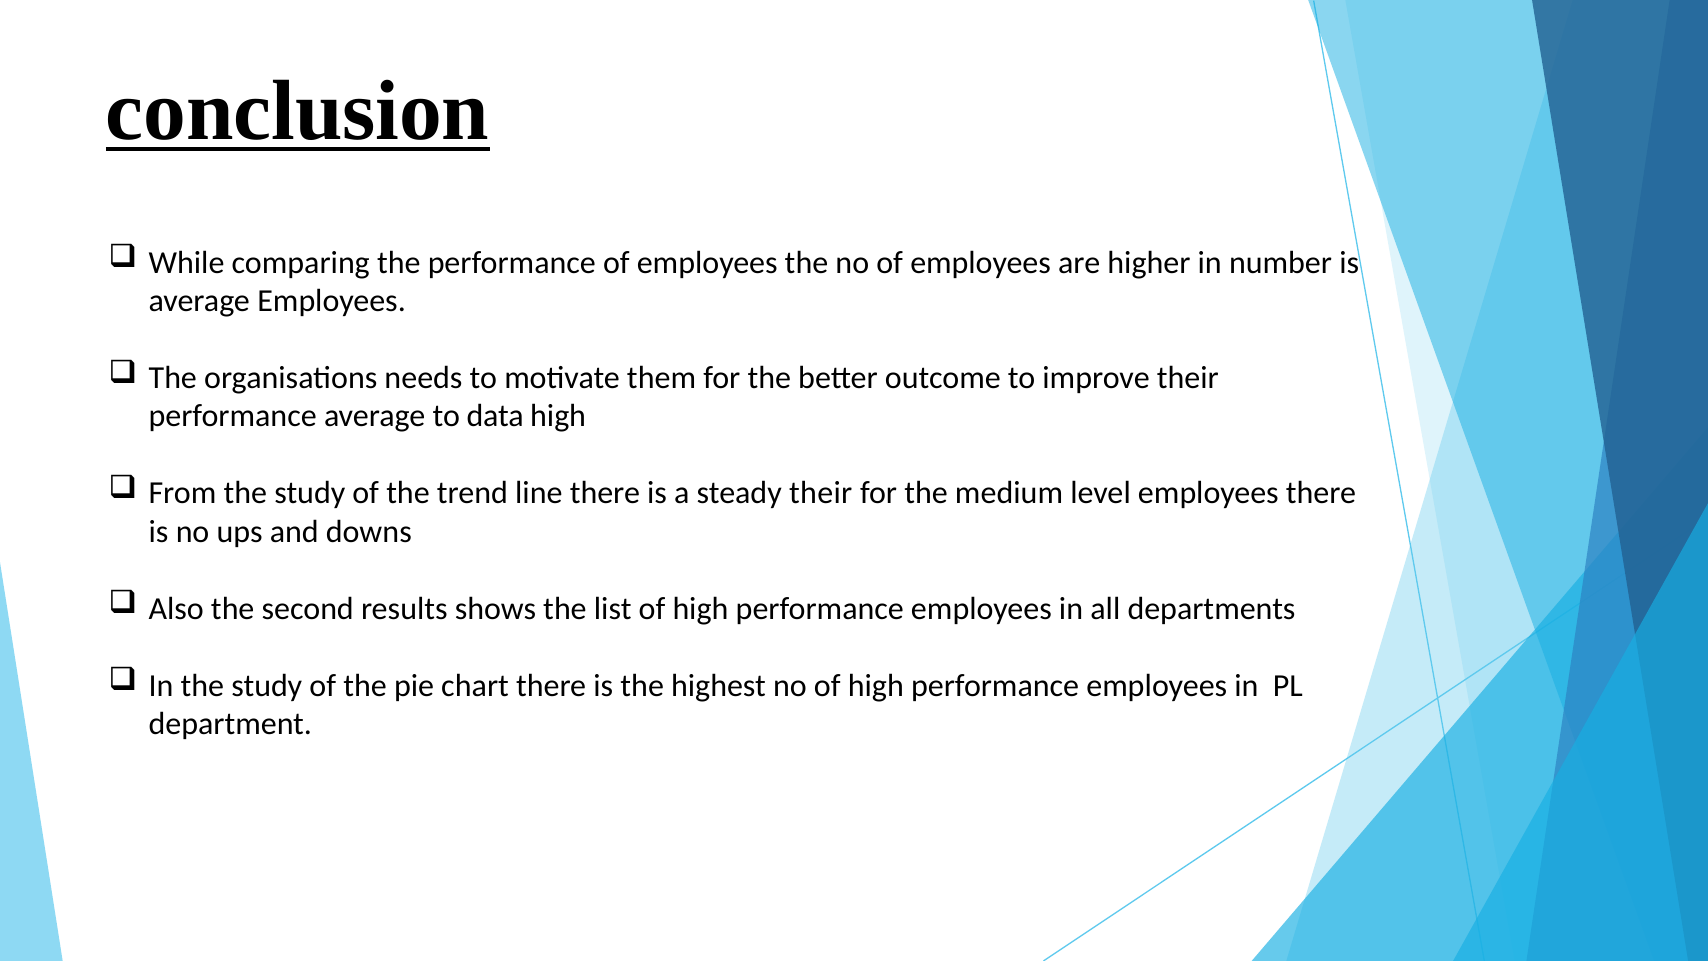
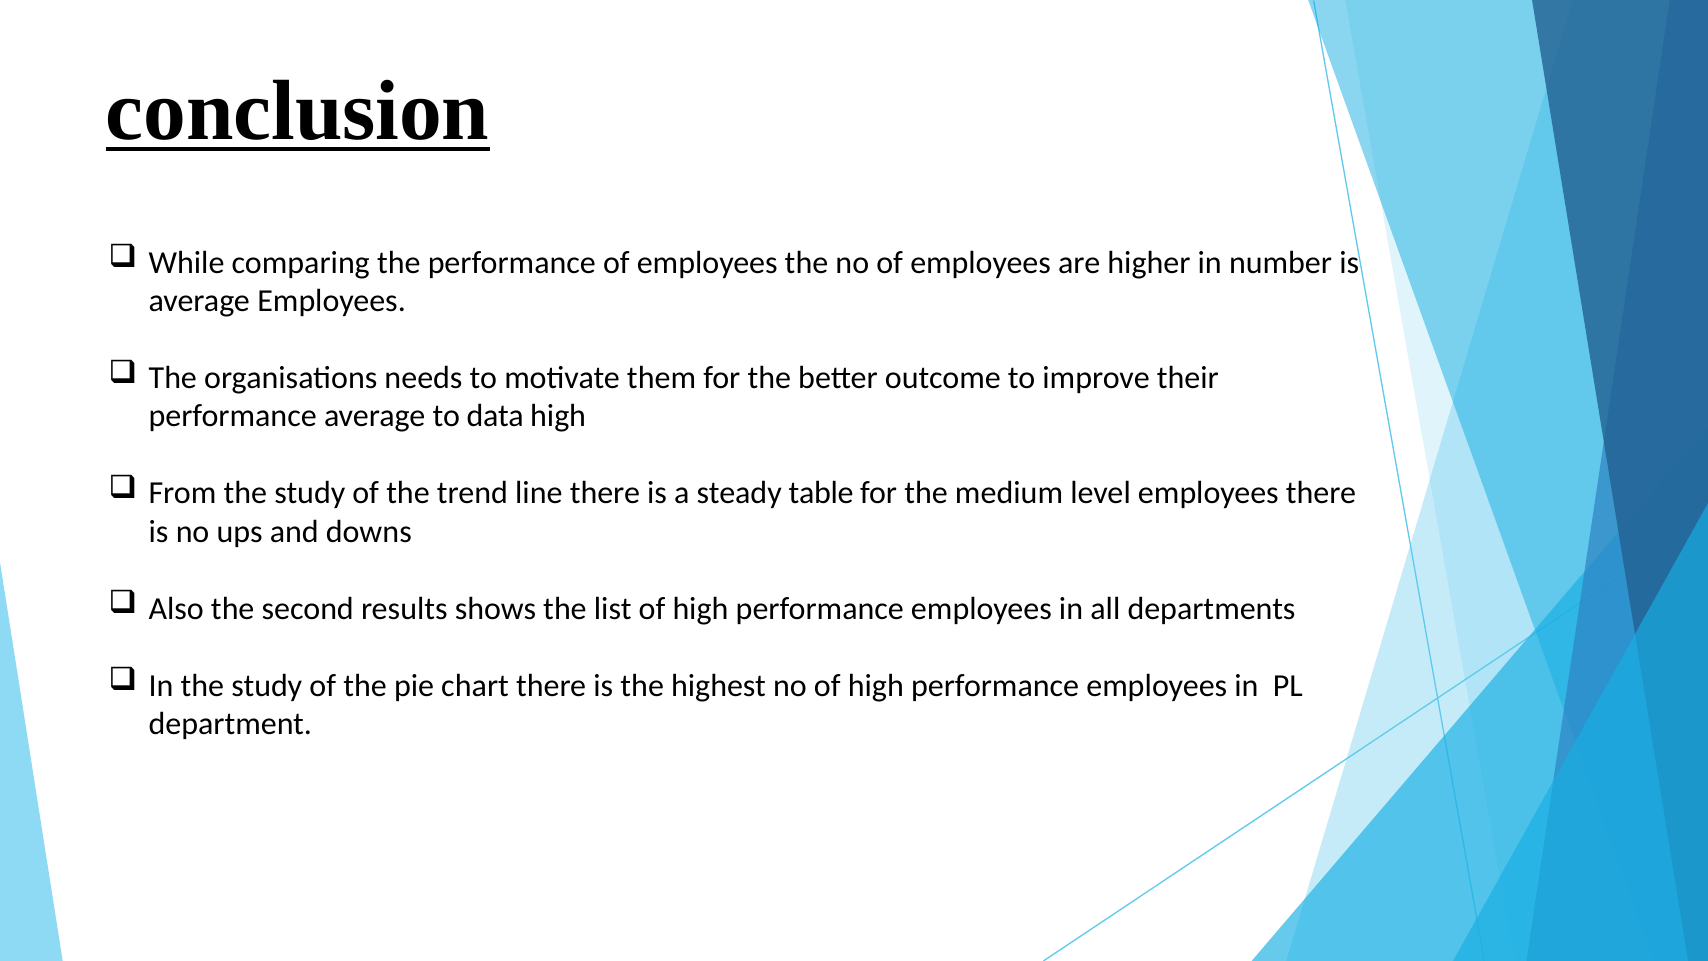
steady their: their -> table
